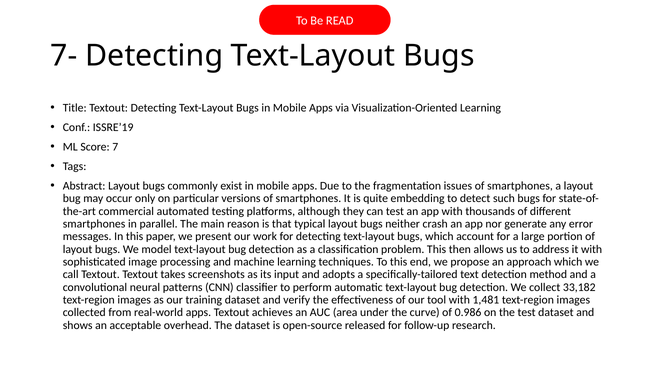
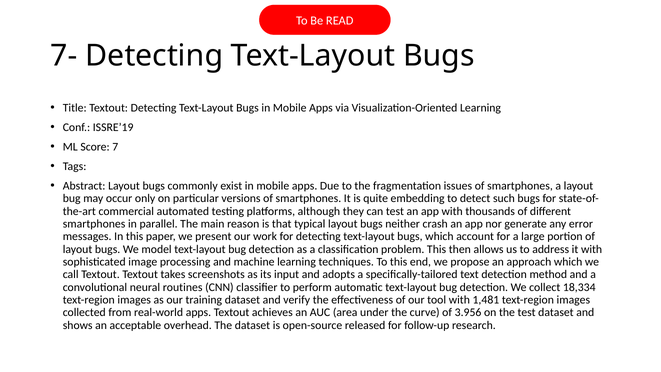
patterns: patterns -> routines
33,182: 33,182 -> 18,334
0.986: 0.986 -> 3.956
